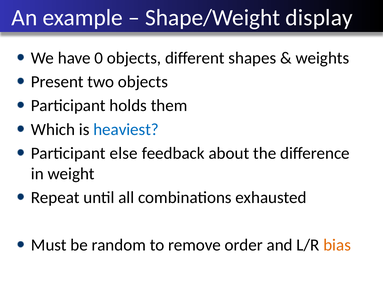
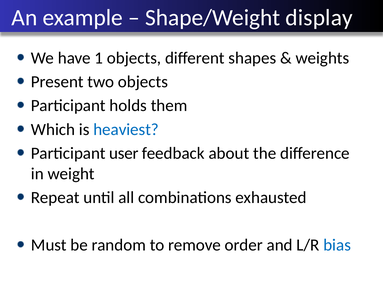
0: 0 -> 1
else: else -> user
bias colour: orange -> blue
